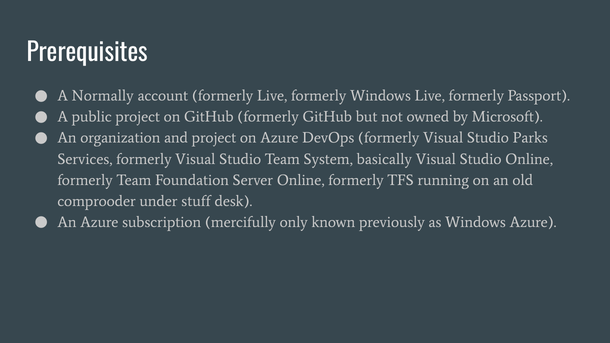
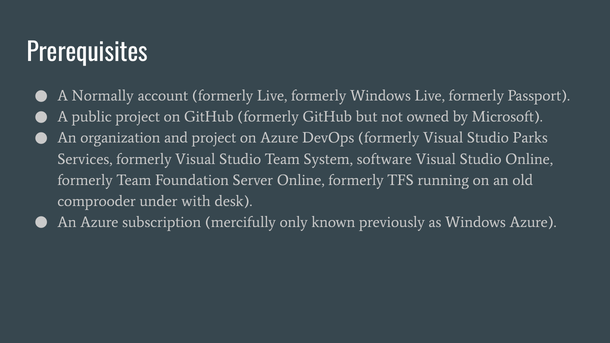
basically: basically -> software
stuff: stuff -> with
